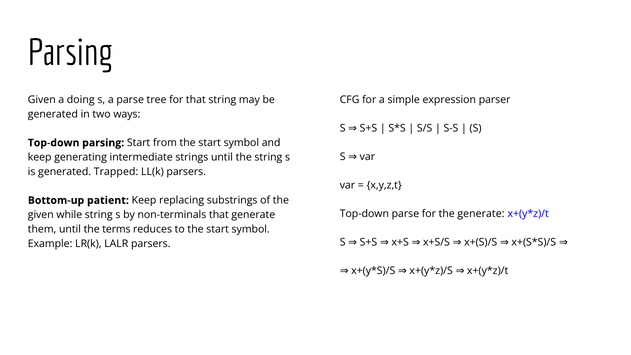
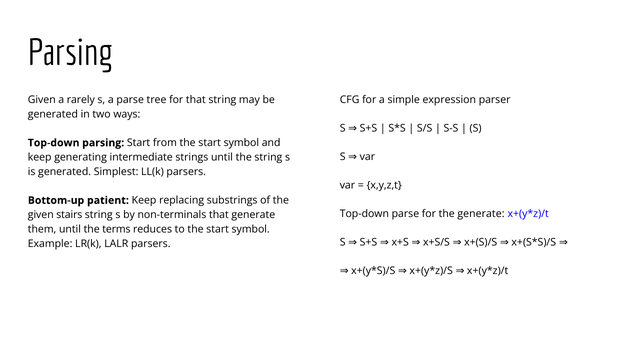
doing: doing -> rarely
Trapped: Trapped -> Simplest
while: while -> stairs
